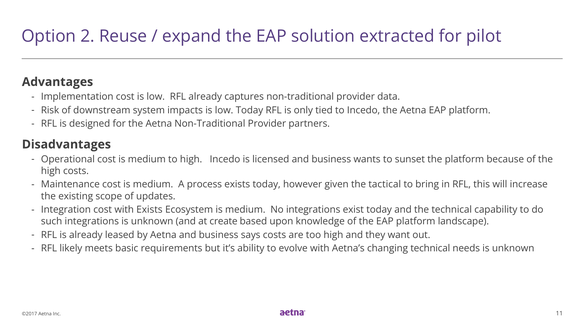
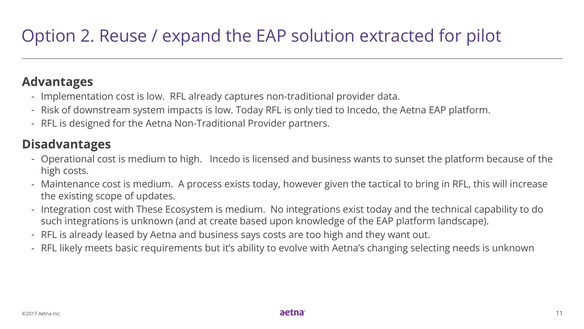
with Exists: Exists -> These
changing technical: technical -> selecting
